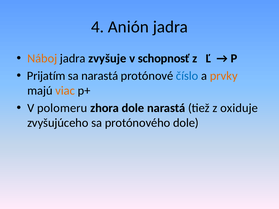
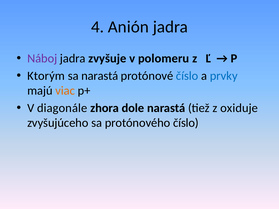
Náboj colour: orange -> purple
schopnosť: schopnosť -> polomeru
Prijatím: Prijatím -> Ktorým
prvky colour: orange -> blue
polomeru: polomeru -> diagonále
protónového dole: dole -> číslo
